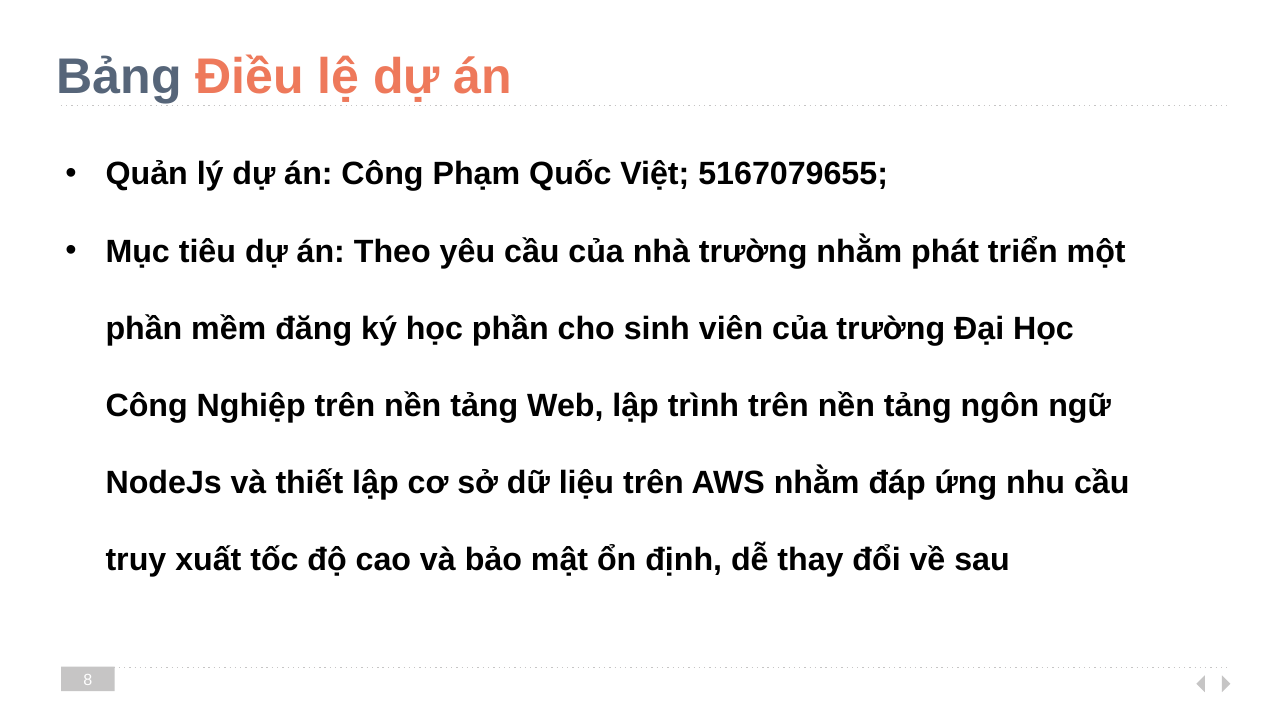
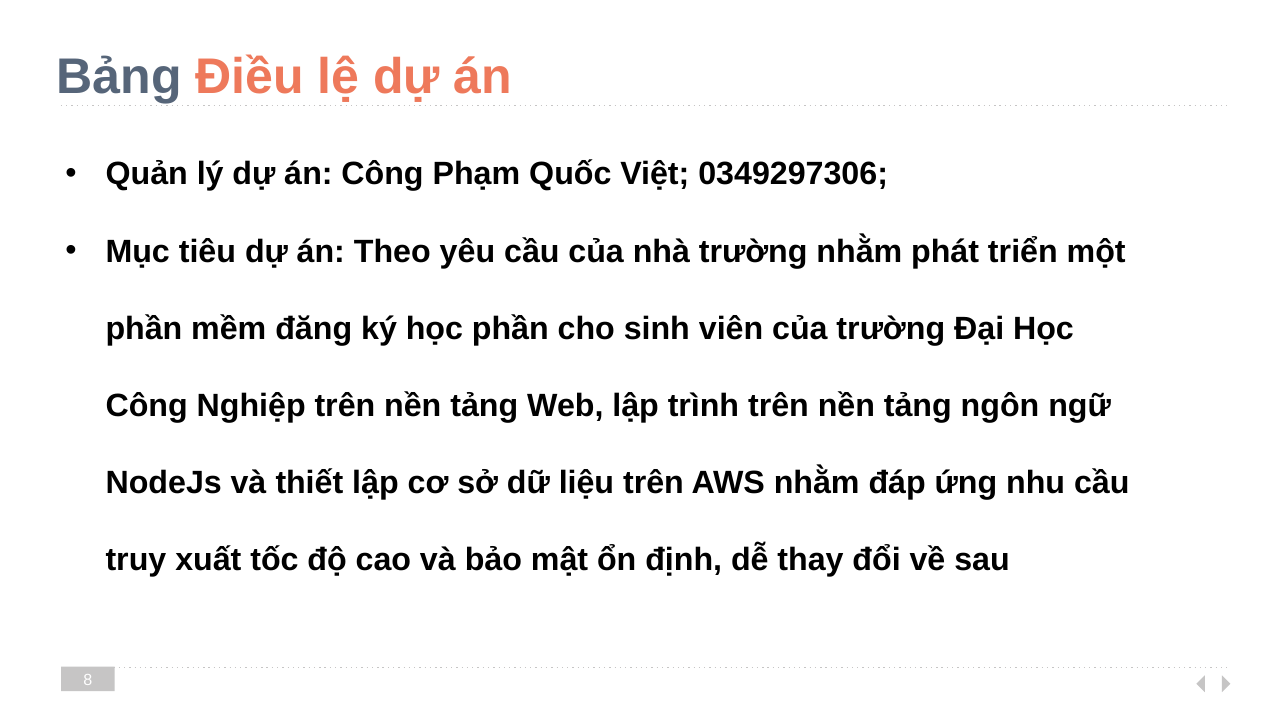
5167079655: 5167079655 -> 0349297306
